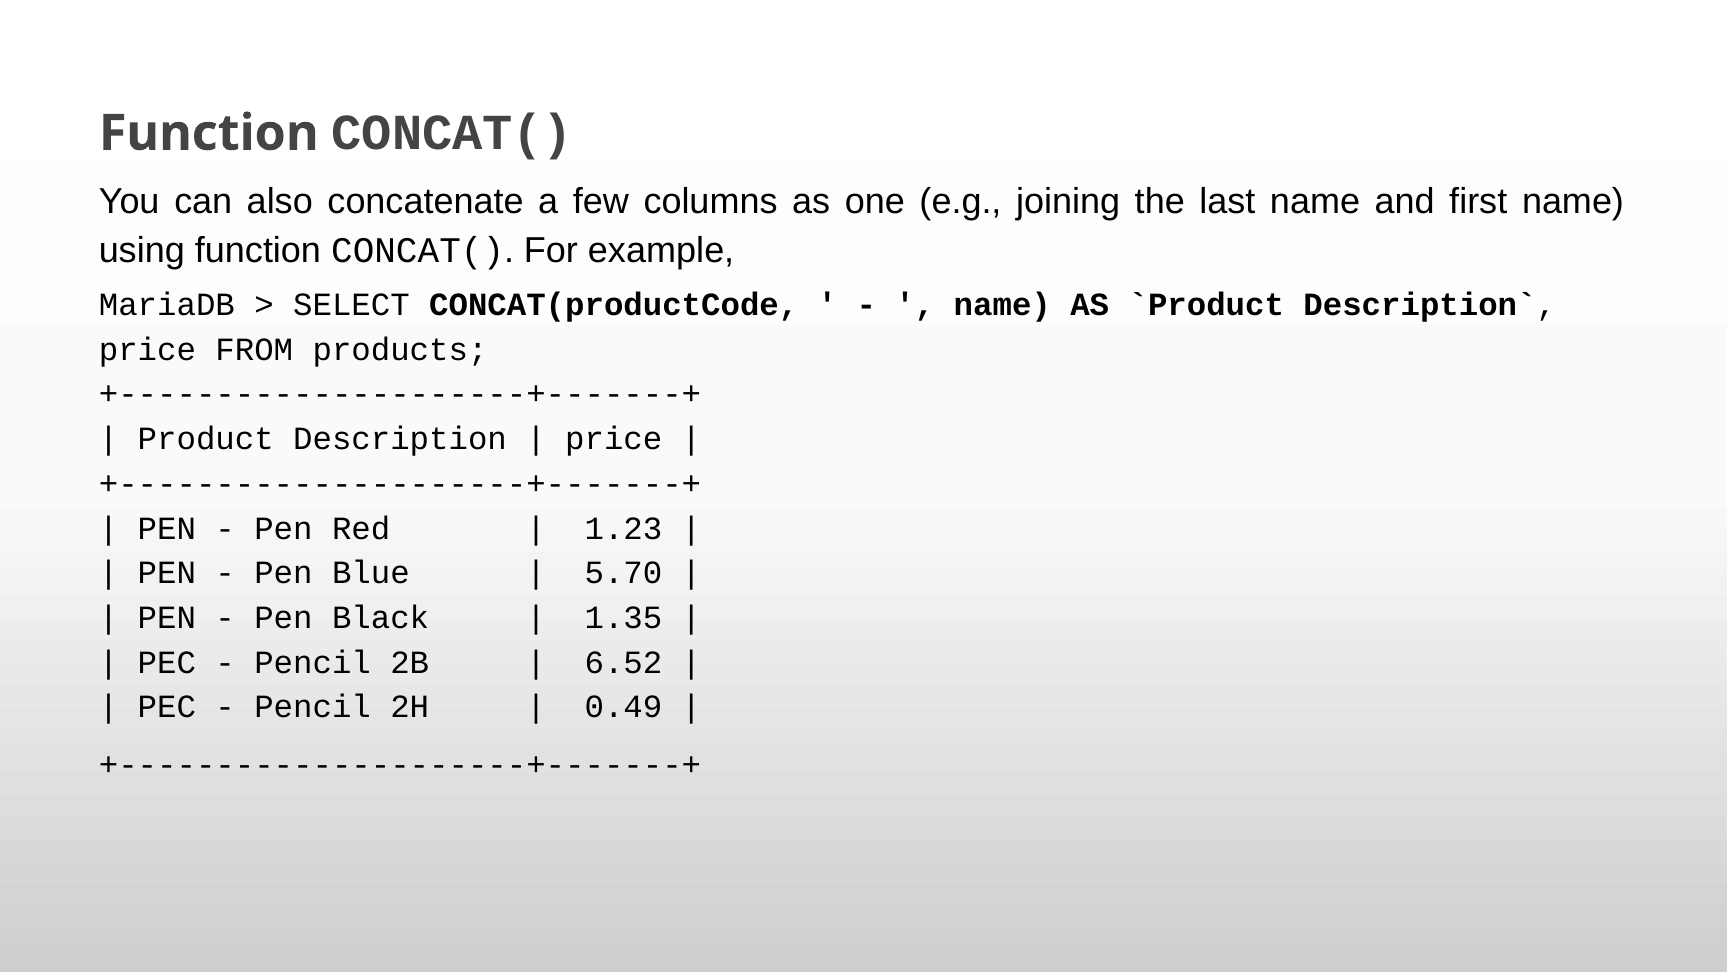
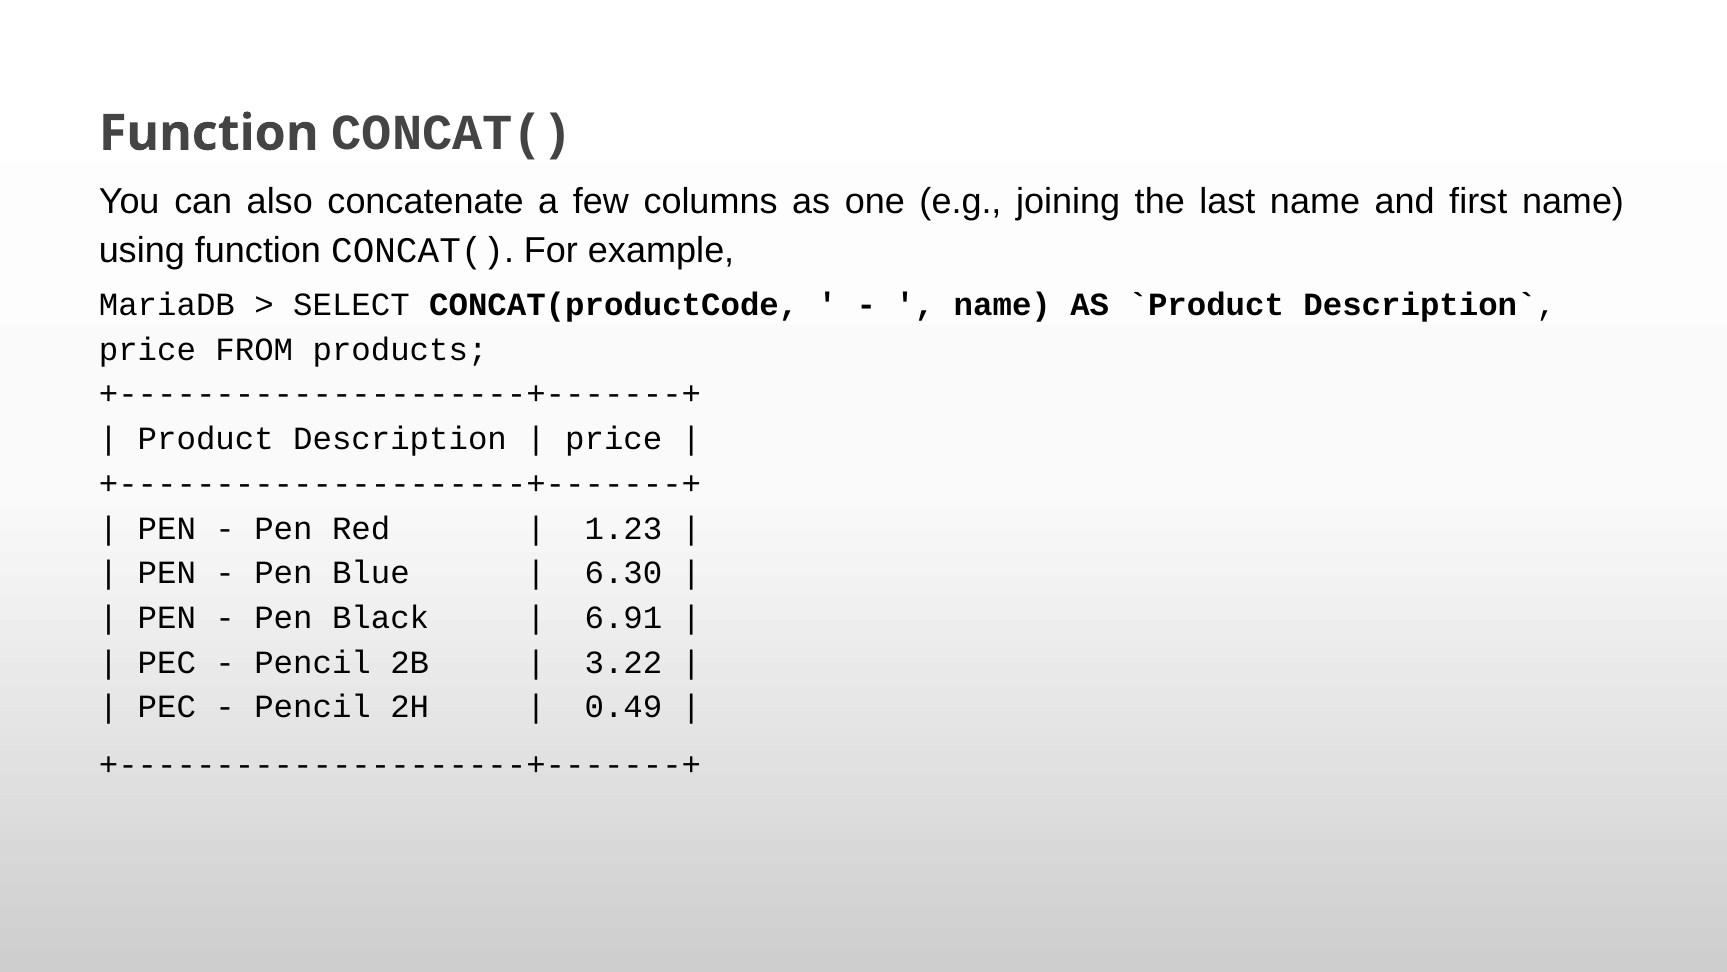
5.70: 5.70 -> 6.30
1.35: 1.35 -> 6.91
6.52: 6.52 -> 3.22
